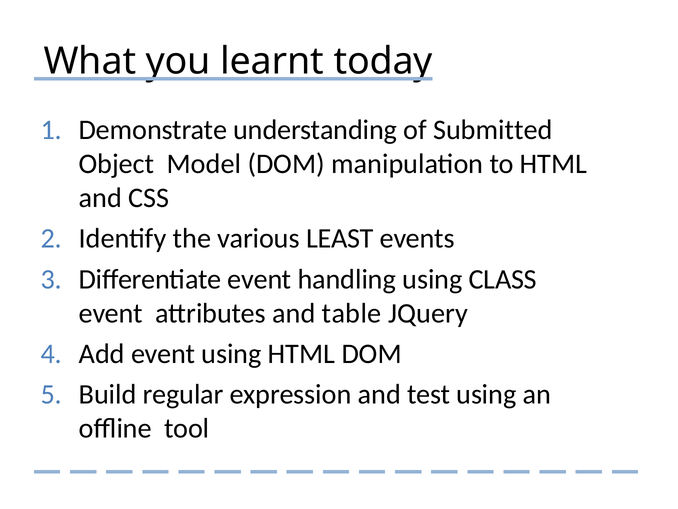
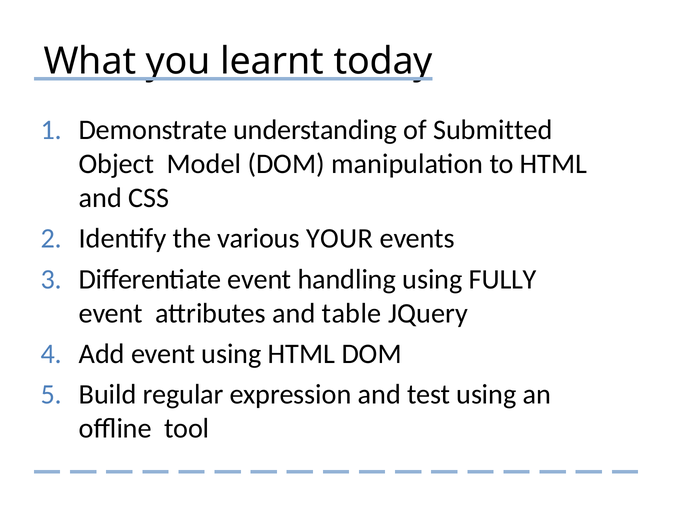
LEAST: LEAST -> YOUR
CLASS: CLASS -> FULLY
